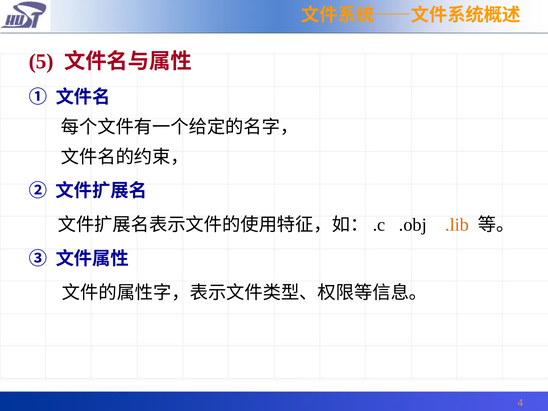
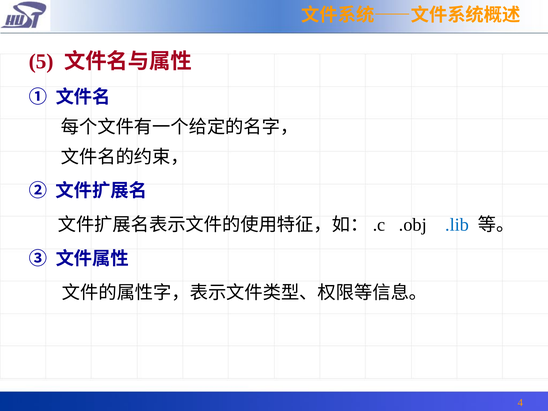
.lib colour: orange -> blue
